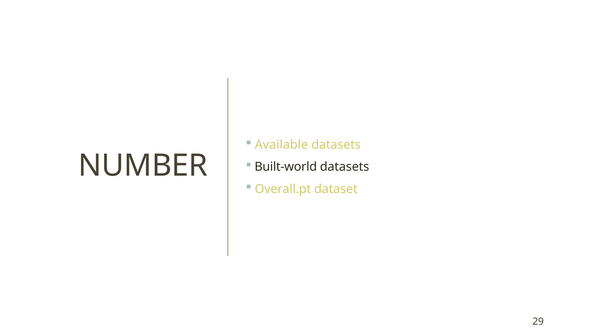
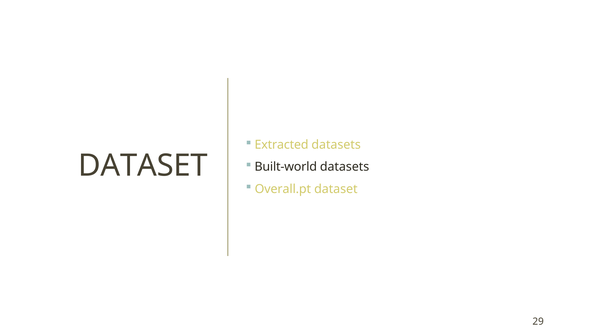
Available: Available -> Extracted
NUMBER at (143, 166): NUMBER -> DATASET
